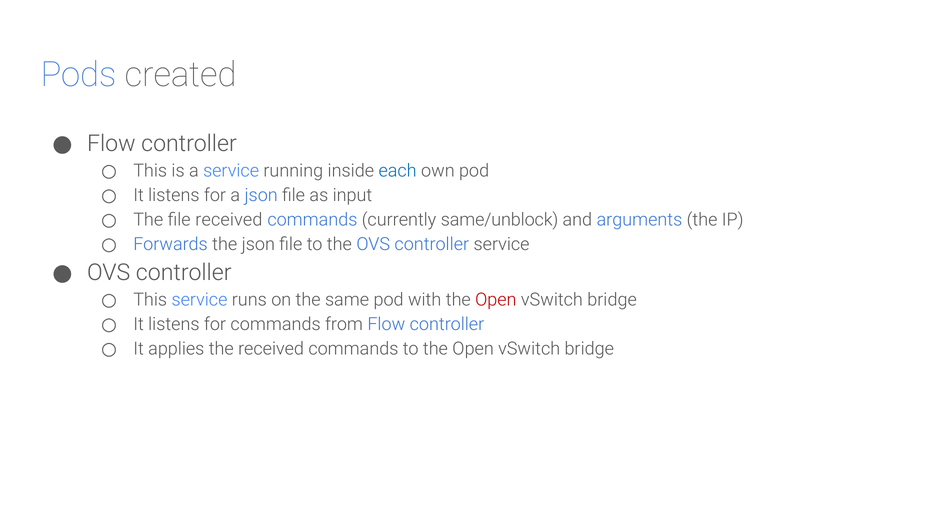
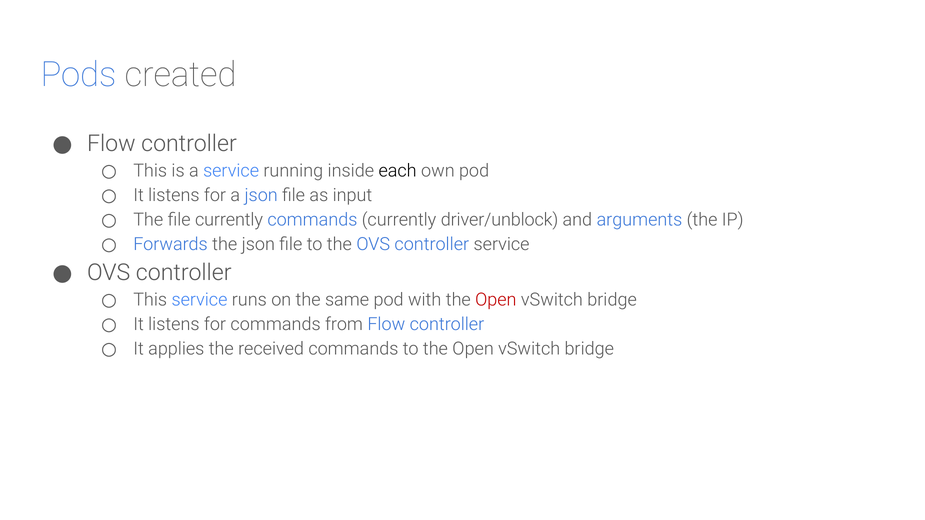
each colour: blue -> black
file received: received -> currently
same/unblock: same/unblock -> driver/unblock
